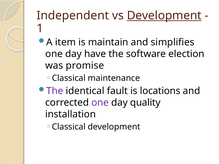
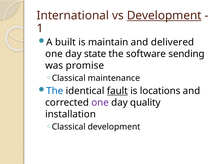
Independent: Independent -> International
item: item -> built
simplifies: simplifies -> delivered
have: have -> state
election: election -> sending
The at (55, 91) colour: purple -> blue
fault underline: none -> present
